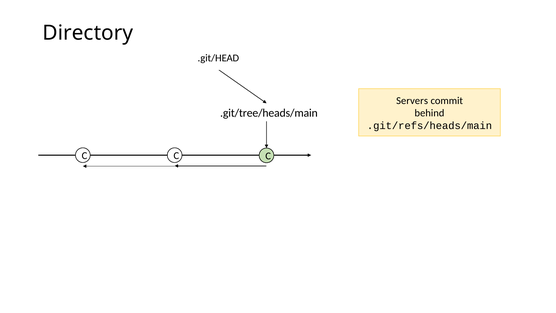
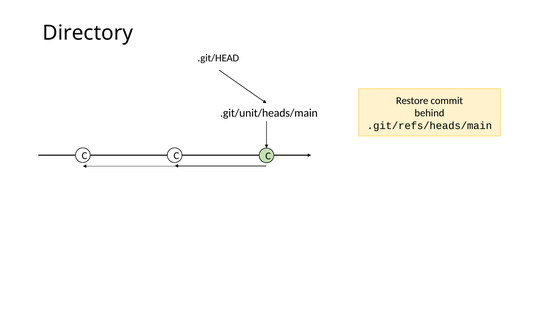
Servers: Servers -> Restore
.git/tree/heads/main: .git/tree/heads/main -> .git/unit/heads/main
